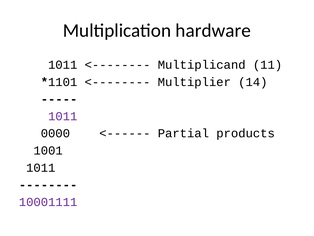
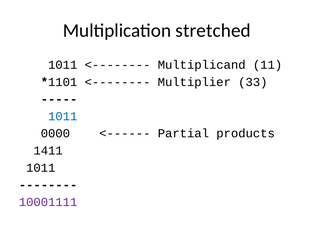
hardware: hardware -> stretched
14: 14 -> 33
1011 at (63, 116) colour: purple -> blue
1001: 1001 -> 1411
